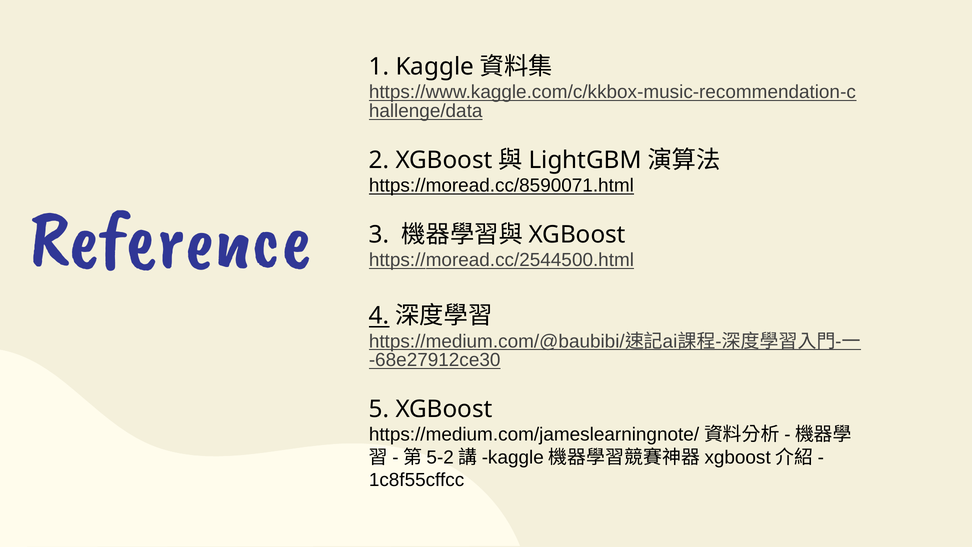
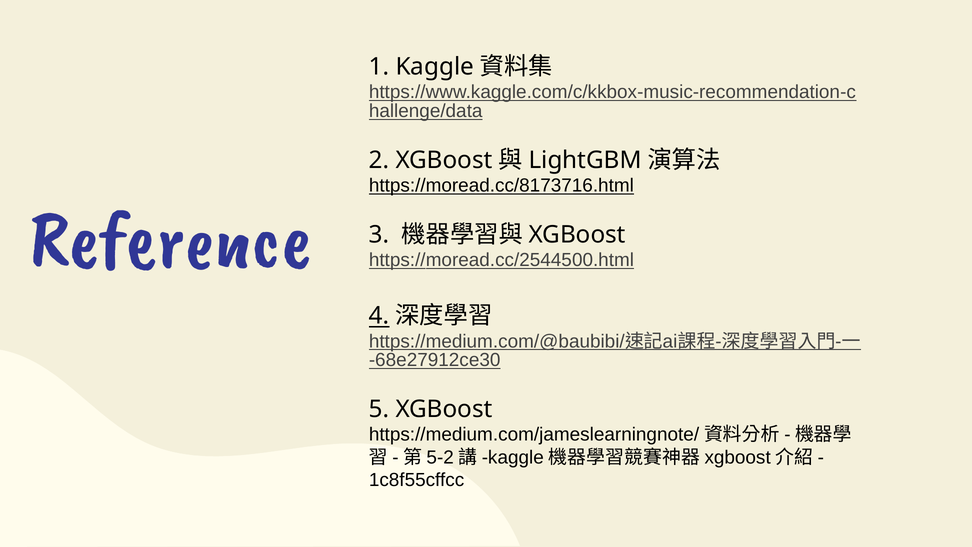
https://moread.cc/8590071.html: https://moread.cc/8590071.html -> https://moread.cc/8173716.html
